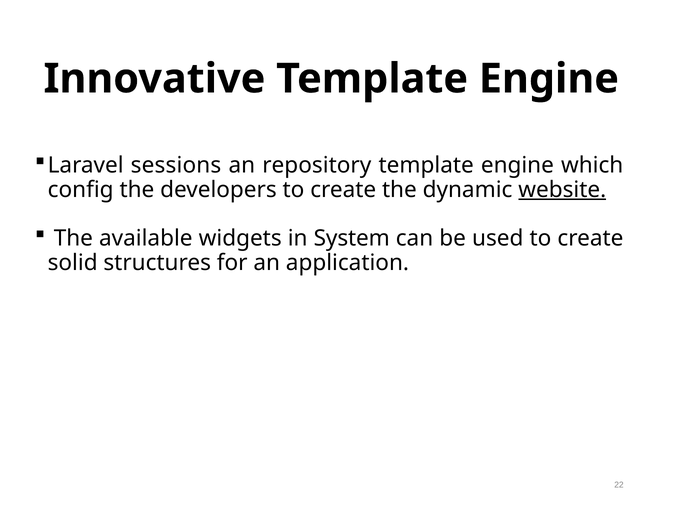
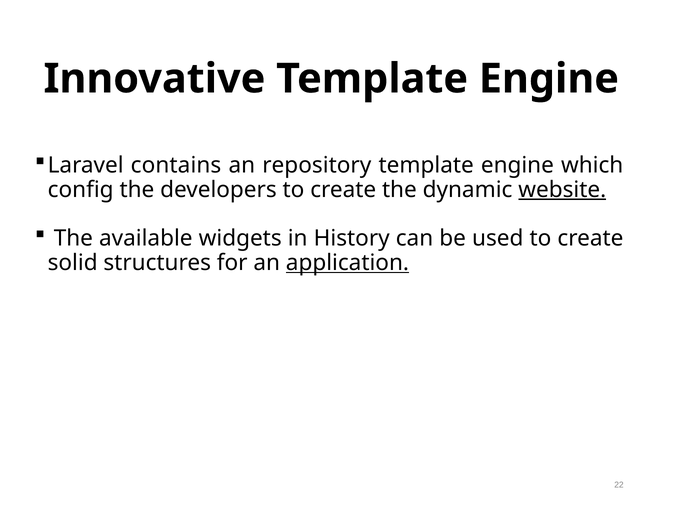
sessions: sessions -> contains
System: System -> History
application underline: none -> present
